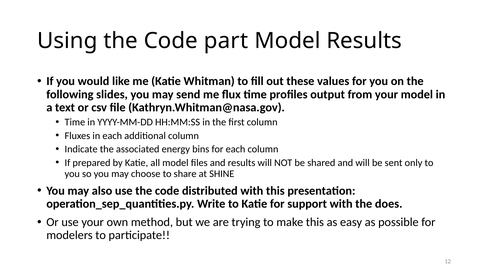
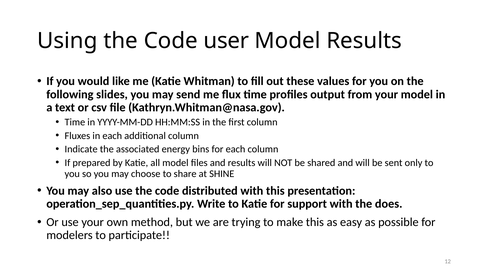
part: part -> user
